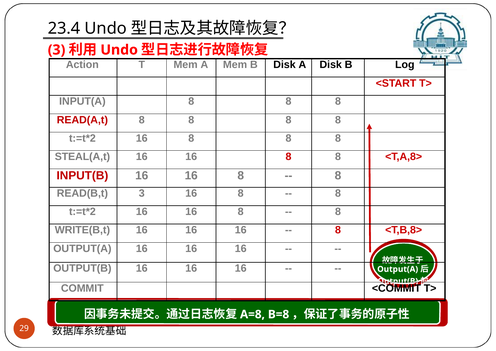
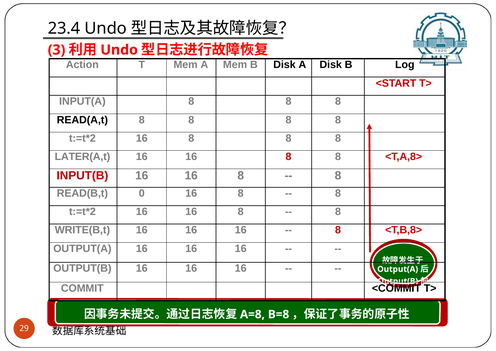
READ(A,t colour: red -> black
STEAL(A,t: STEAL(A,t -> LATER(A,t
READ(B,t 3: 3 -> 0
